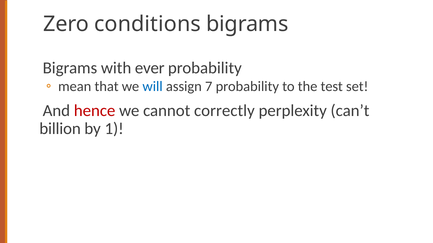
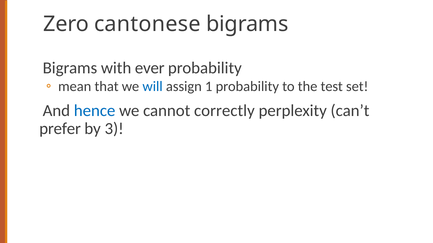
conditions: conditions -> cantonese
7: 7 -> 1
hence colour: red -> blue
billion: billion -> prefer
1: 1 -> 3
